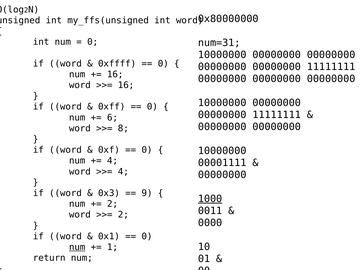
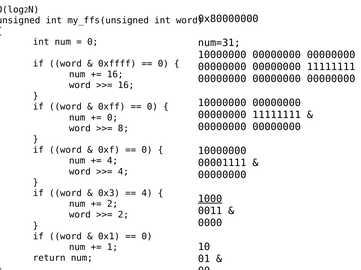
6 at (112, 118): 6 -> 0
9 at (147, 194): 9 -> 4
num at (77, 248) underline: present -> none
